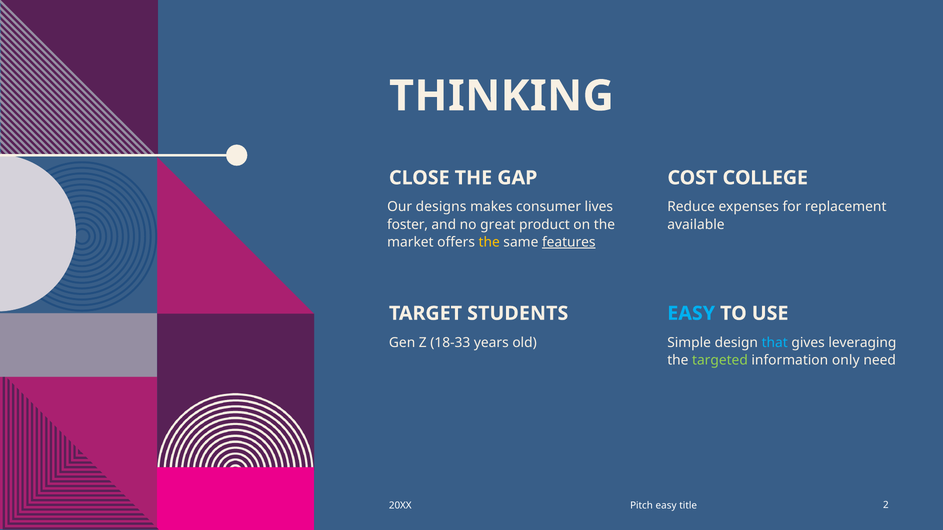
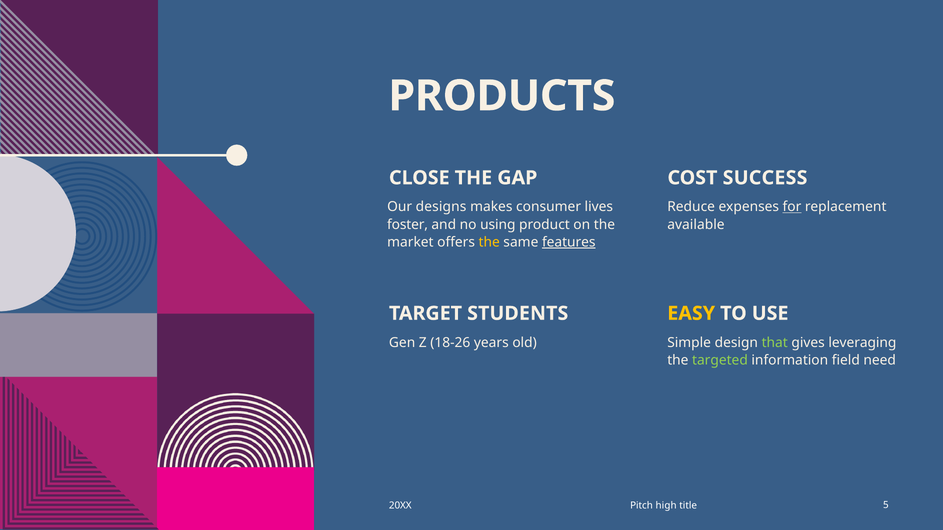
THINKING: THINKING -> PRODUCTS
COLLEGE: COLLEGE -> SUCCESS
for underline: none -> present
great: great -> using
EASY at (691, 314) colour: light blue -> yellow
that colour: light blue -> light green
18-33: 18-33 -> 18-26
only: only -> field
Pitch easy: easy -> high
2: 2 -> 5
